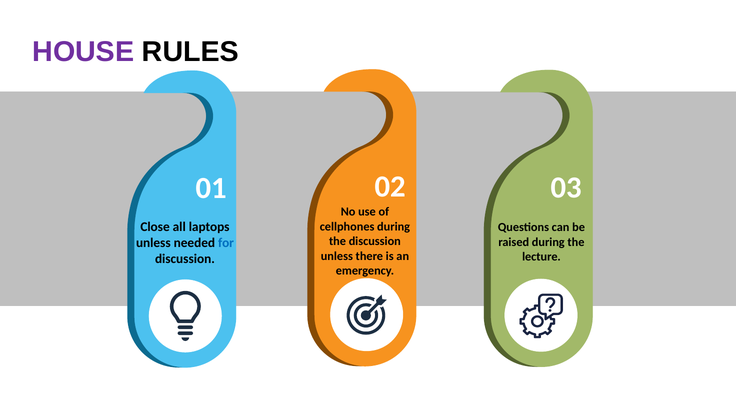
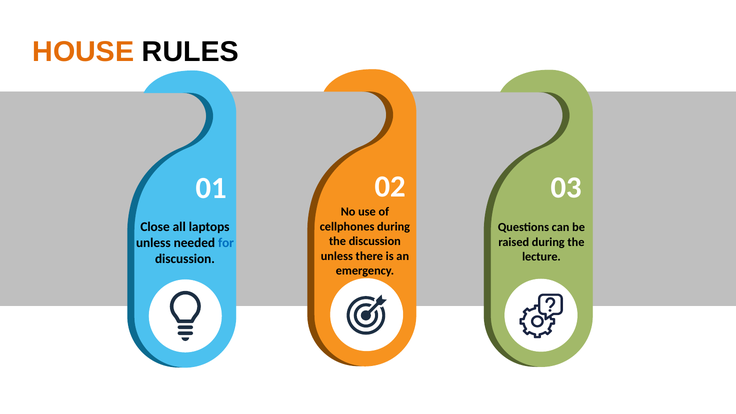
HOUSE colour: purple -> orange
